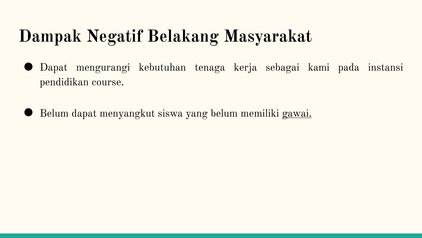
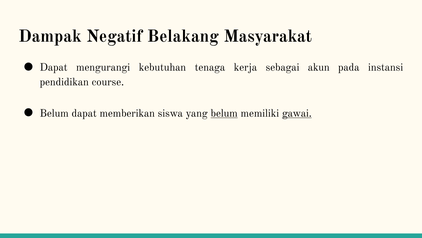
kami: kami -> akun
menyangkut: menyangkut -> memberikan
belum at (224, 113) underline: none -> present
